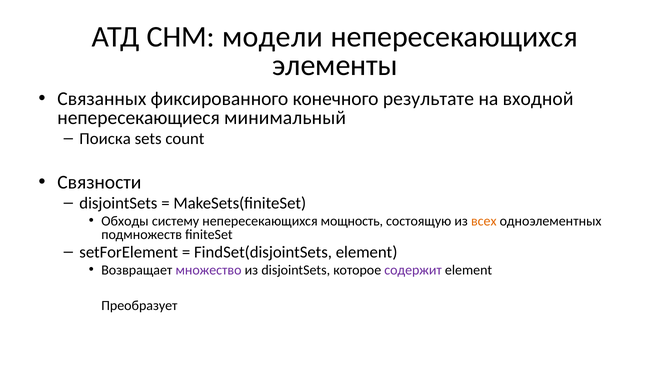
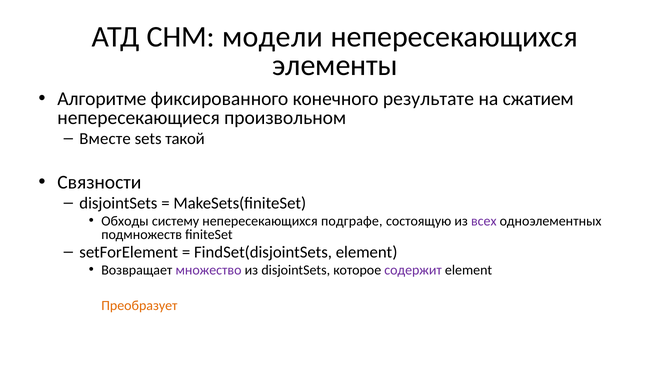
Связанных: Связанных -> Алгоритме
входной: входной -> сжатием
минимальный: минимальный -> произвольном
Поиска: Поиска -> Вместе
count: count -> такой
мощность: мощность -> подграфе
всех colour: orange -> purple
Преобразует colour: black -> orange
